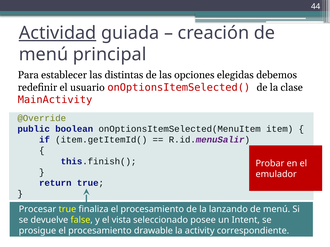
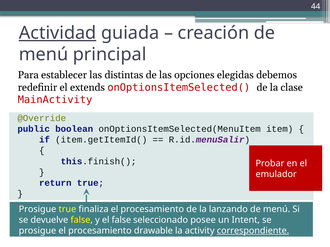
usuario: usuario -> extends
Procesar at (38, 210): Procesar -> Prosigue
el vista: vista -> false
correspondiente underline: none -> present
